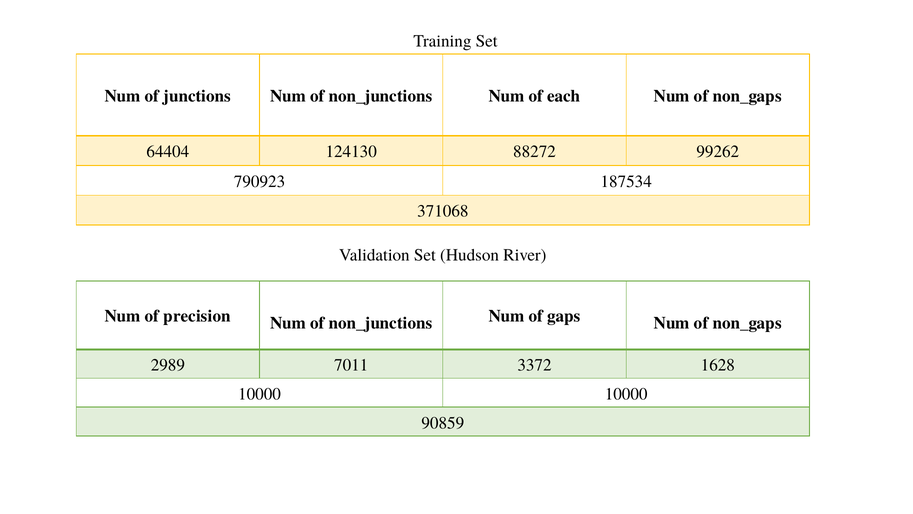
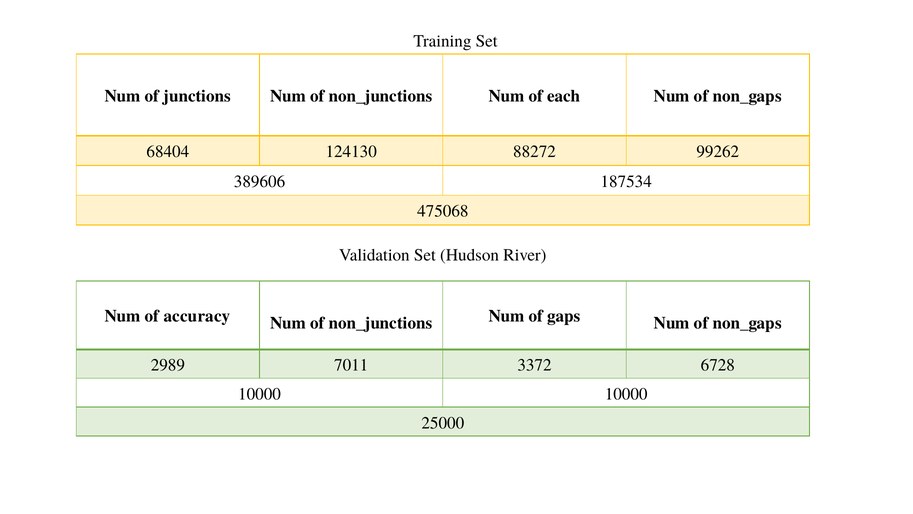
64404: 64404 -> 68404
790923: 790923 -> 389606
371068: 371068 -> 475068
precision: precision -> accuracy
1628: 1628 -> 6728
90859: 90859 -> 25000
